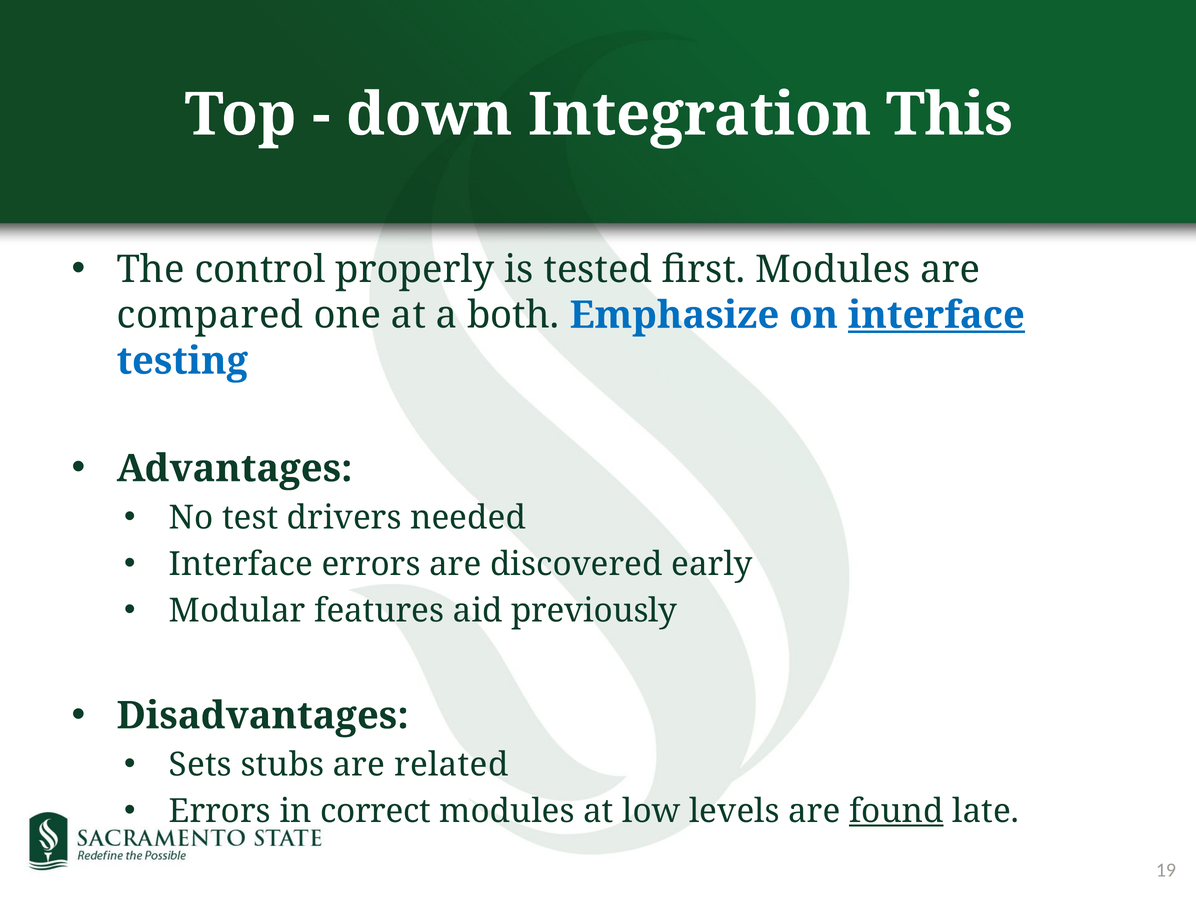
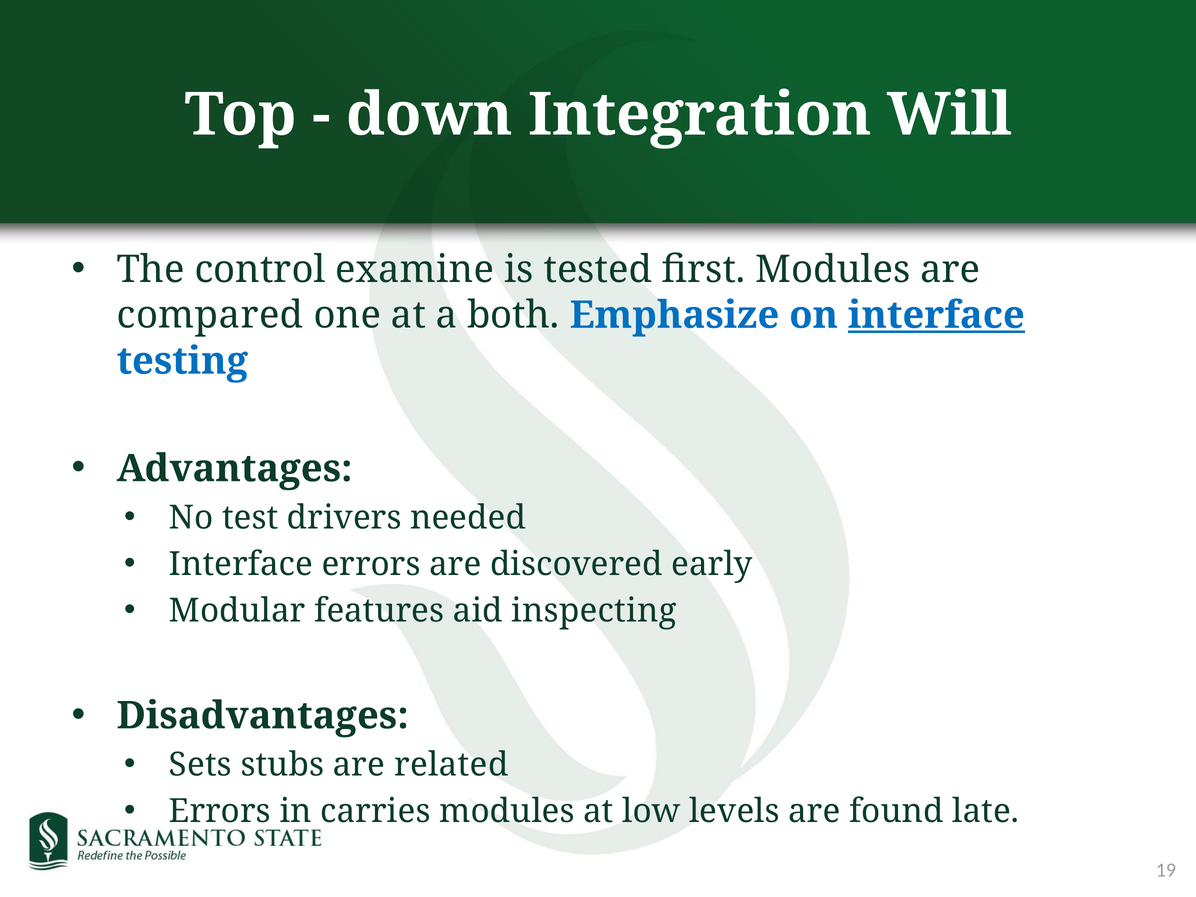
This: This -> Will
properly: properly -> examine
previously: previously -> inspecting
correct: correct -> carries
found underline: present -> none
